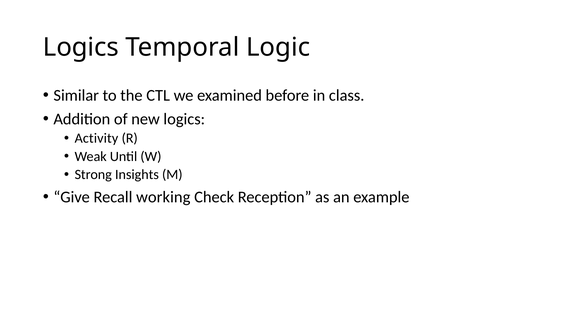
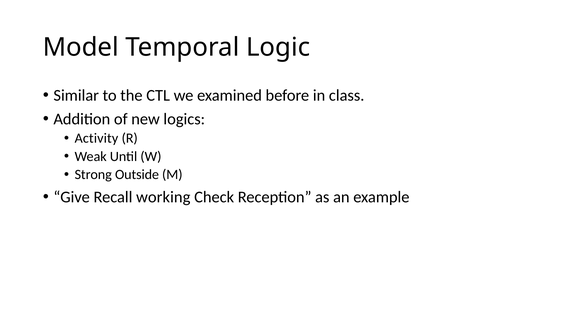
Logics at (81, 47): Logics -> Model
Insights: Insights -> Outside
